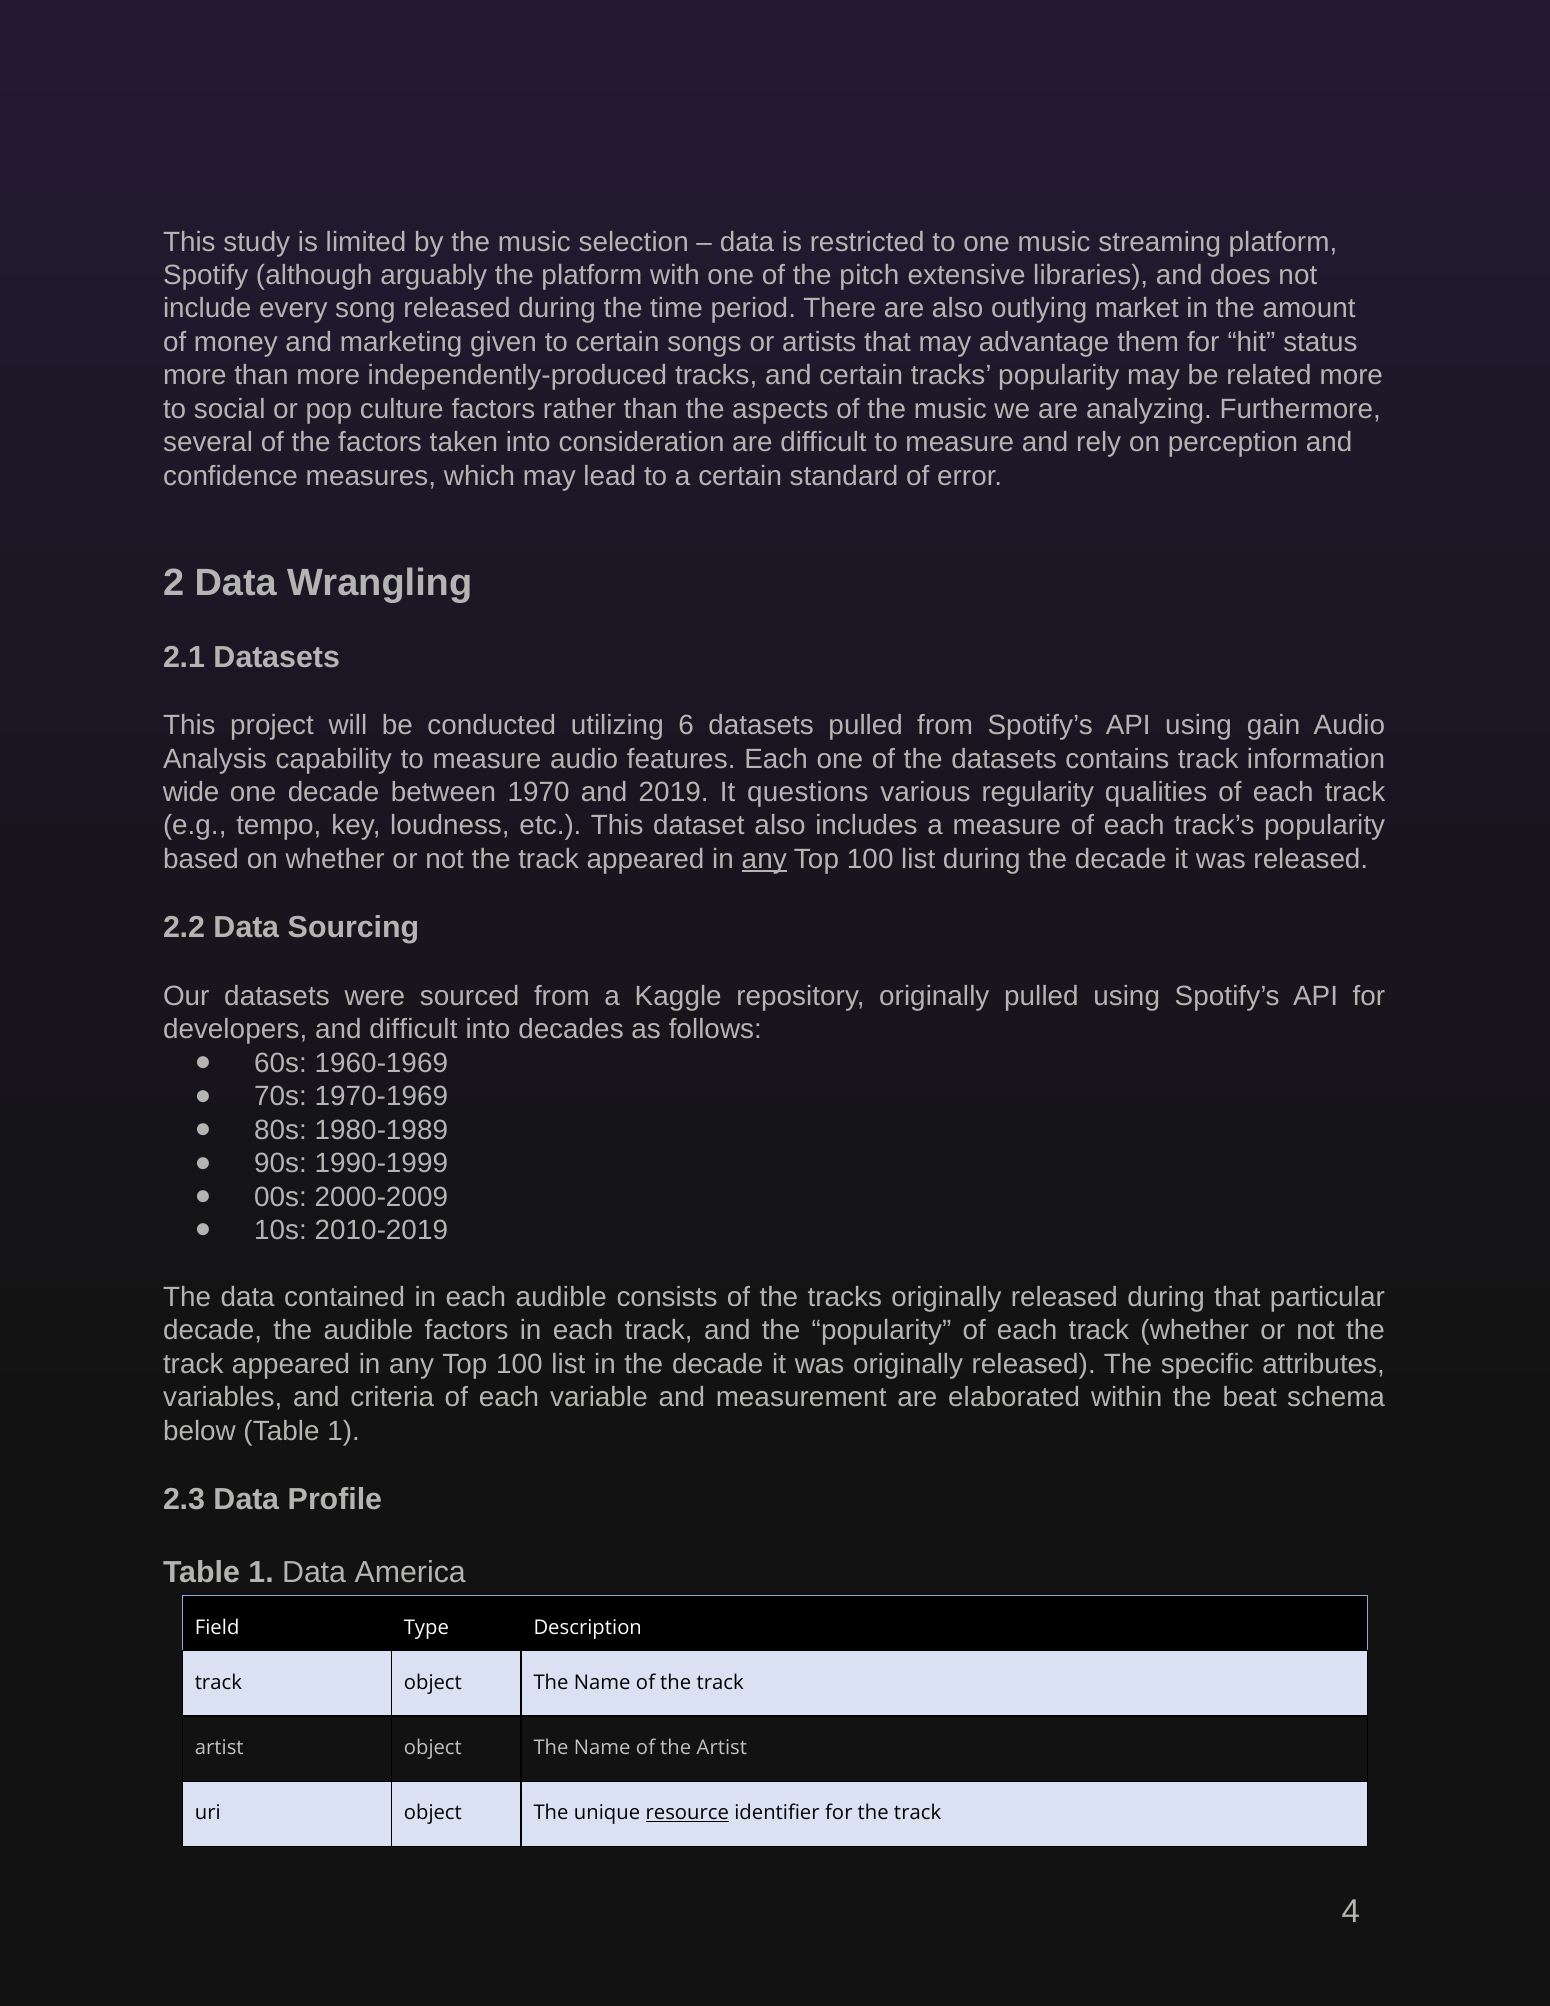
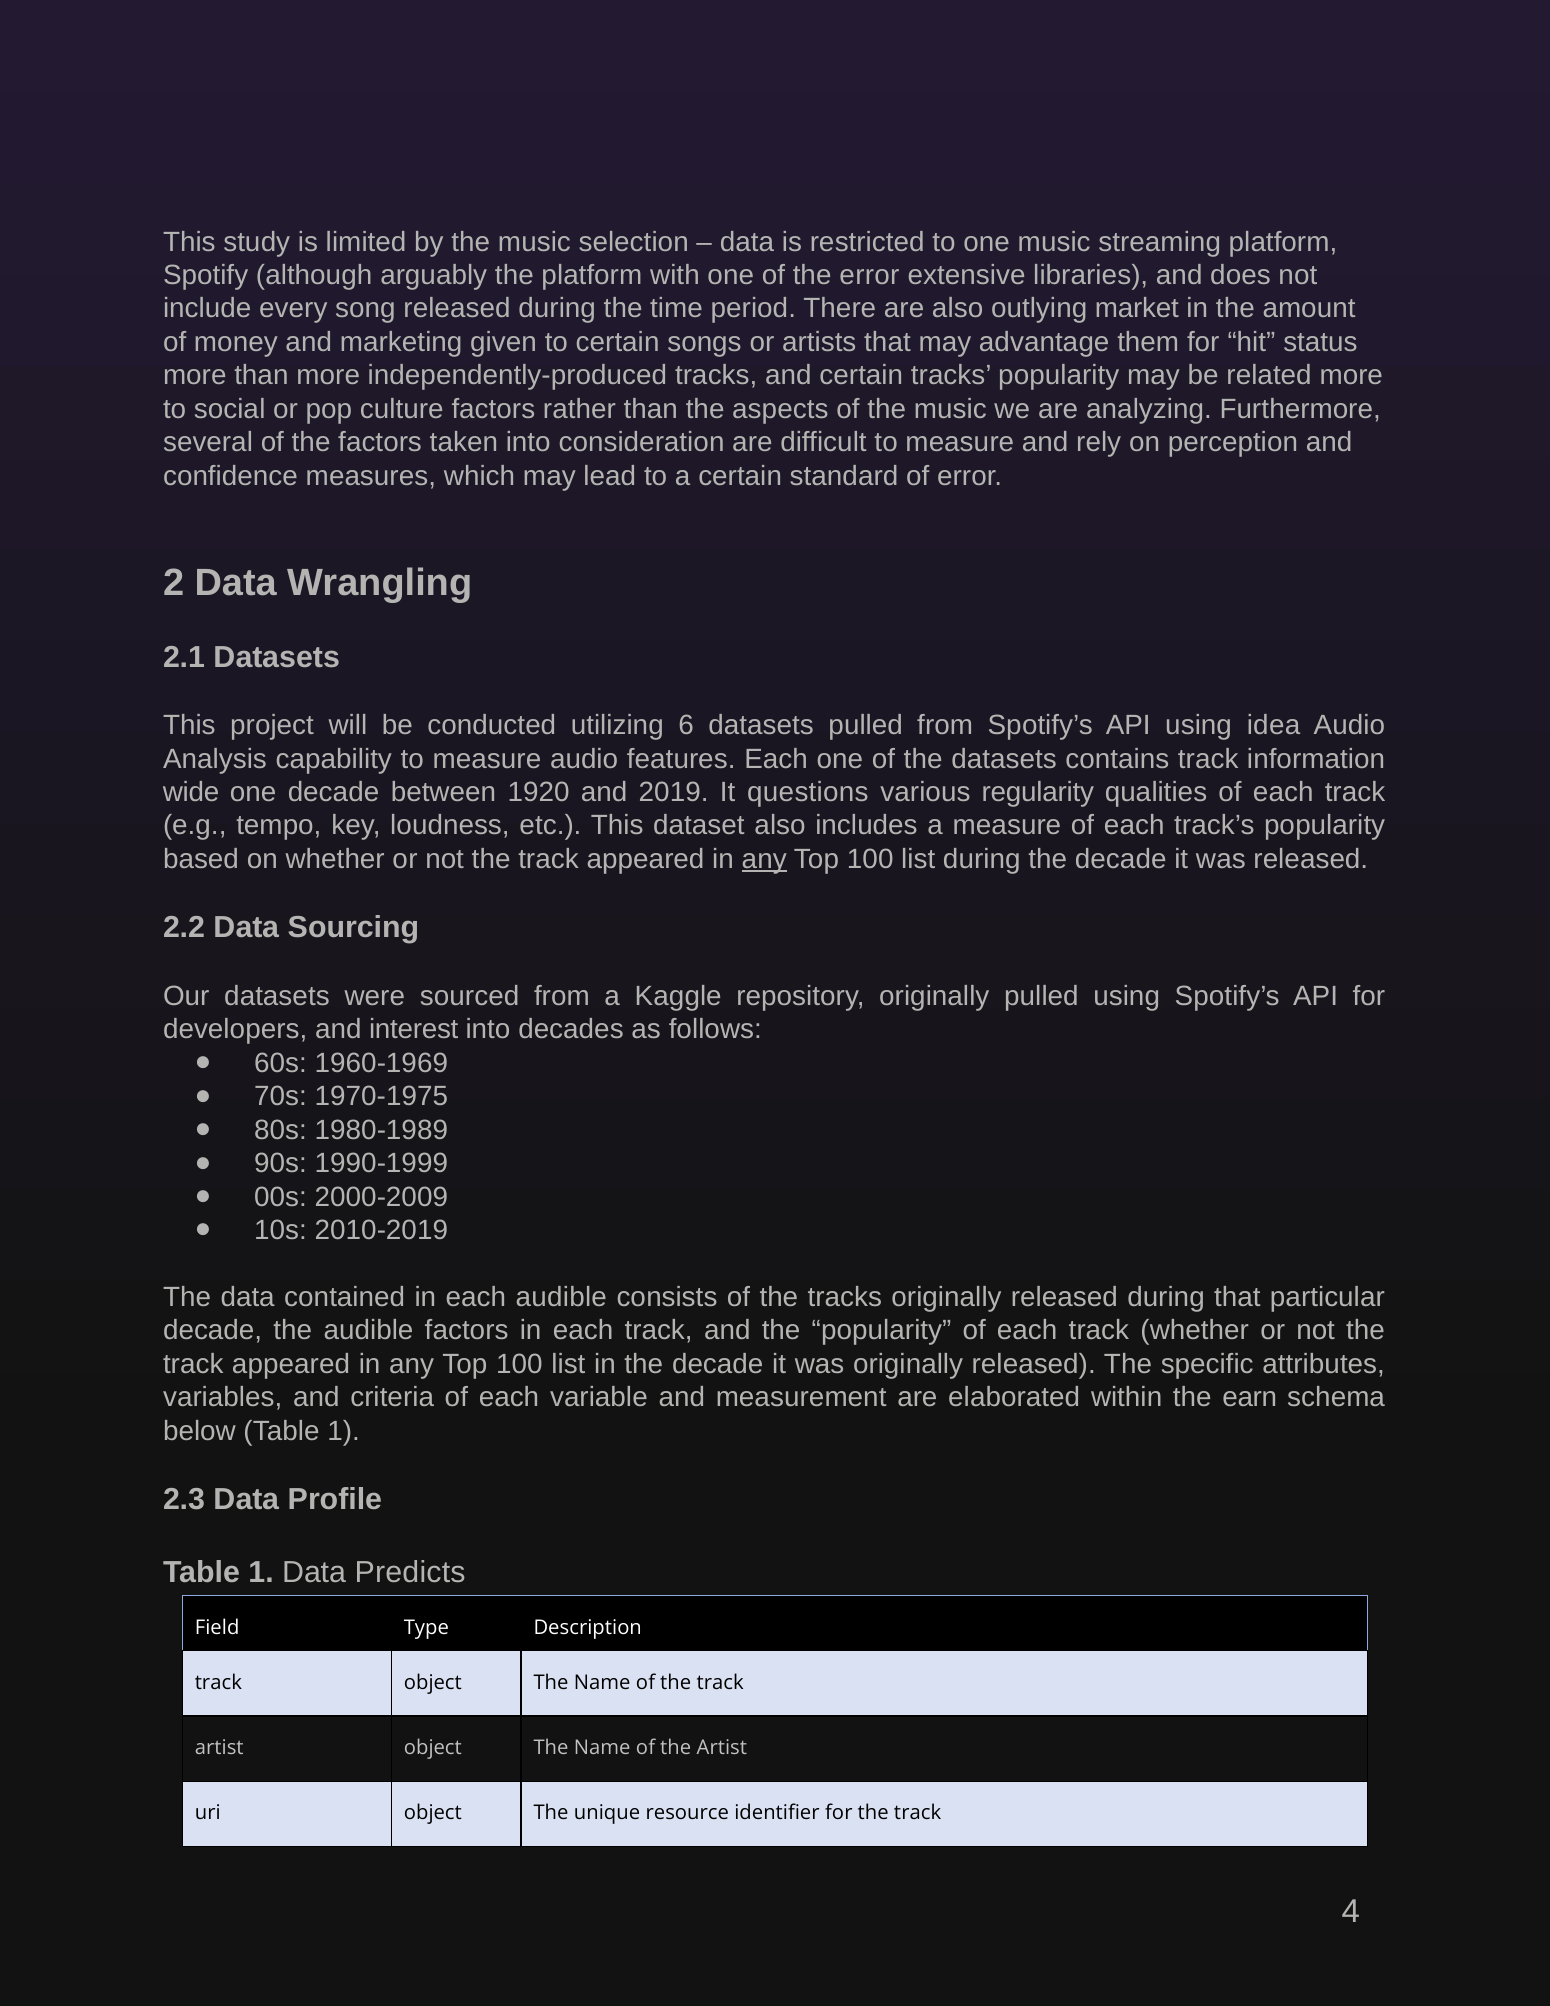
the pitch: pitch -> error
gain: gain -> idea
1970: 1970 -> 1920
and difficult: difficult -> interest
1970-1969: 1970-1969 -> 1970-1975
beat: beat -> earn
America: America -> Predicts
resource underline: present -> none
